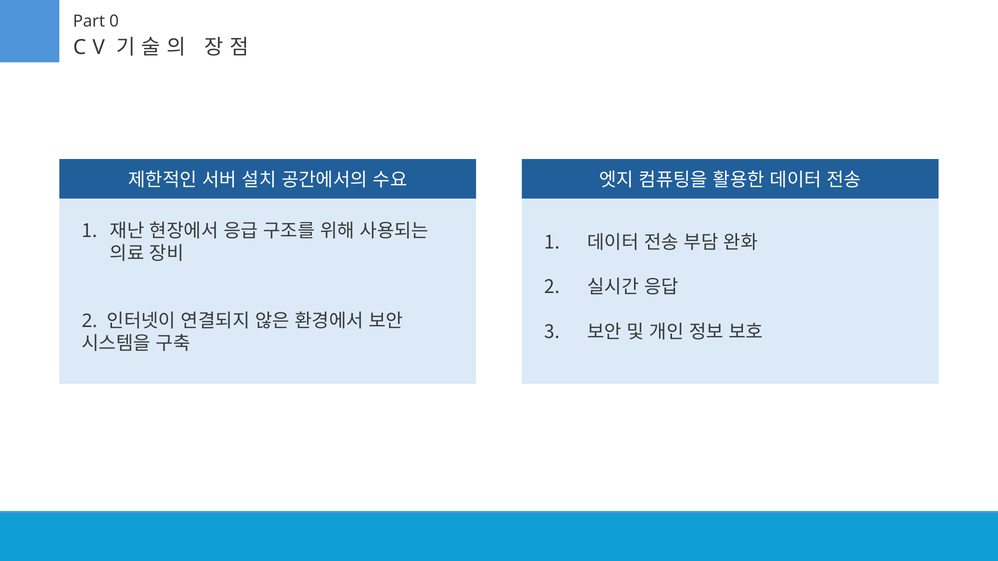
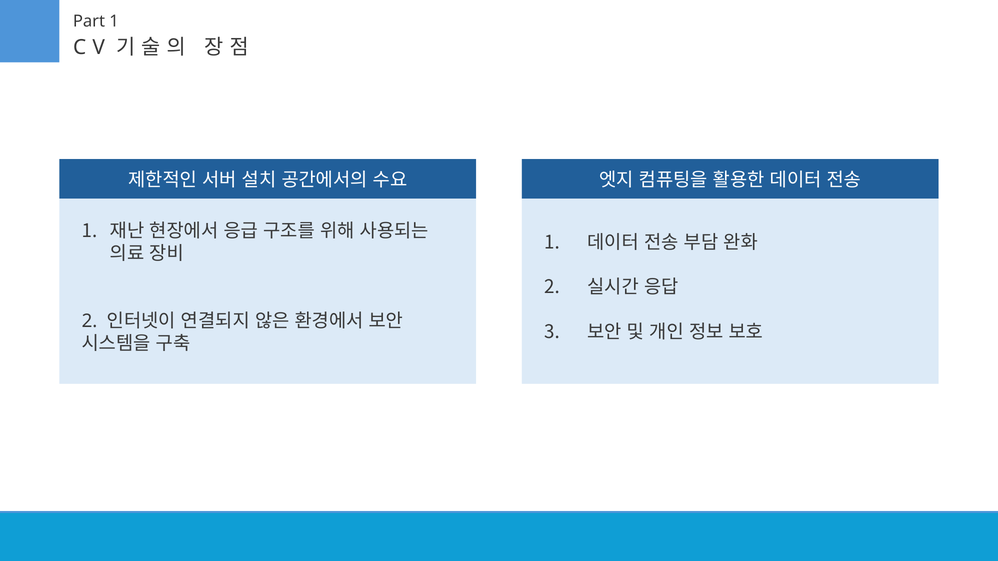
Part 0: 0 -> 1
